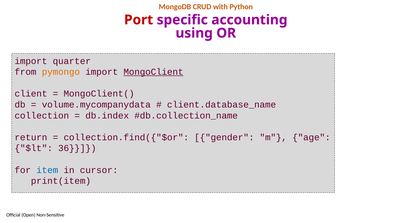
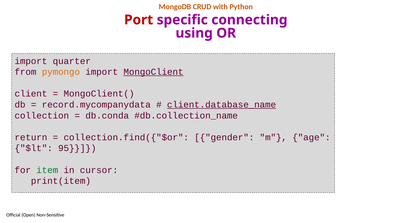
accounting: accounting -> connecting
volume.mycompanydata: volume.mycompanydata -> record.mycompanydata
client.database_name underline: none -> present
db.index: db.index -> db.conda
36: 36 -> 95
item colour: blue -> green
